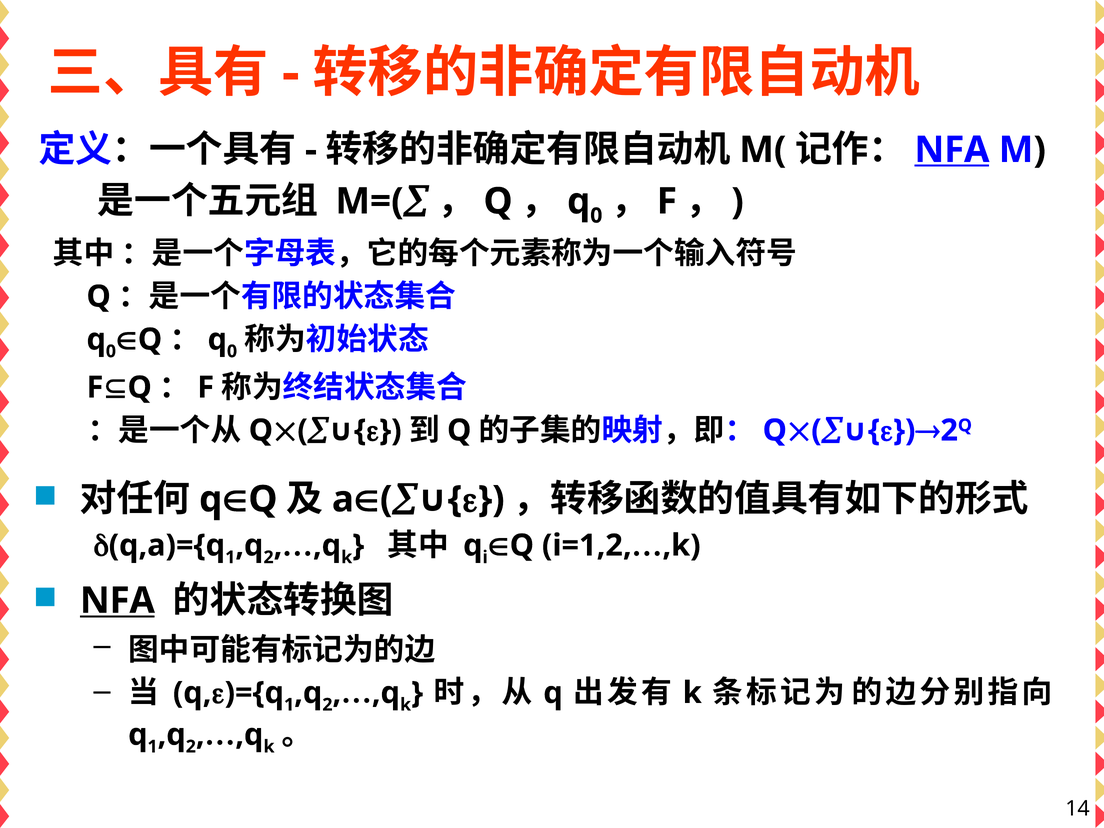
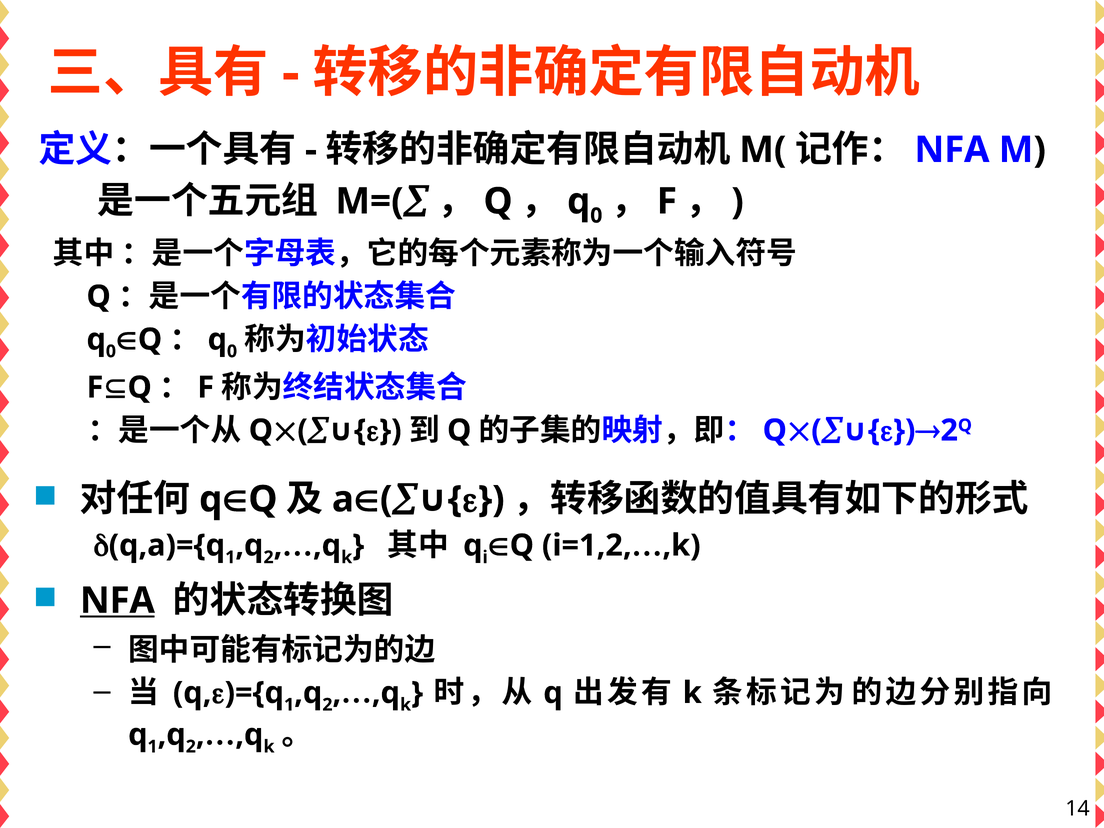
NFA at (952, 150) underline: present -> none
